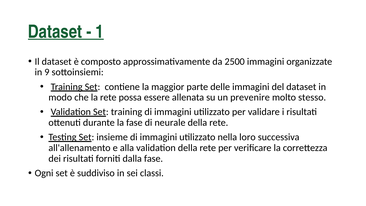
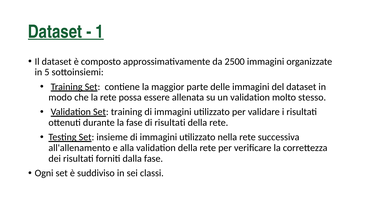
9: 9 -> 5
un prevenire: prevenire -> validation
di neurale: neurale -> risultati
nella loro: loro -> rete
